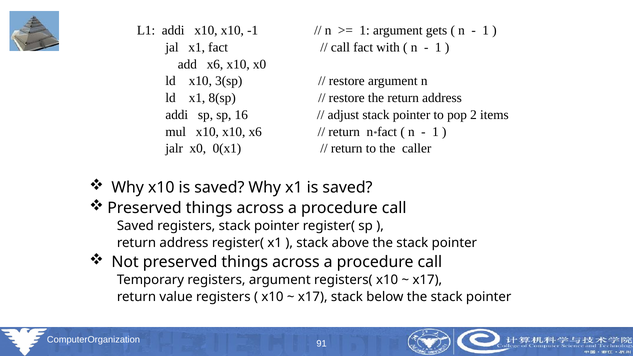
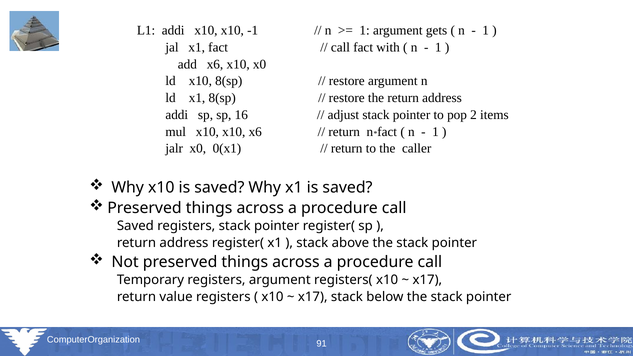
x10 3(sp: 3(sp -> 8(sp
